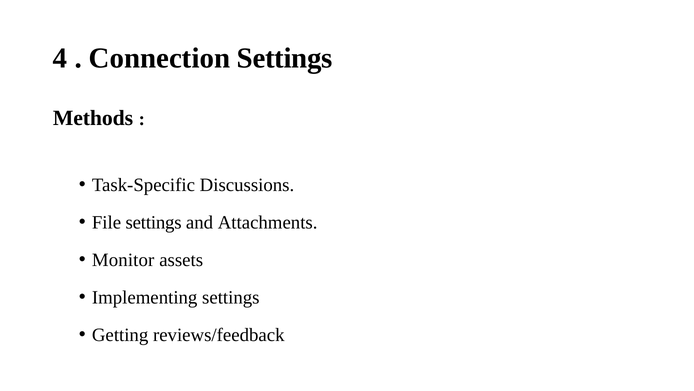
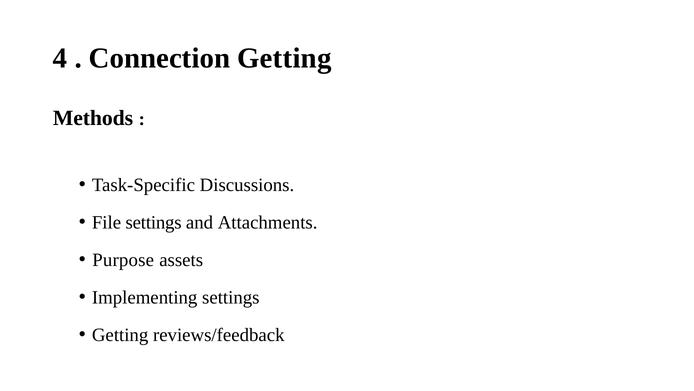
Connection Settings: Settings -> Getting
Monitor: Monitor -> Purpose
